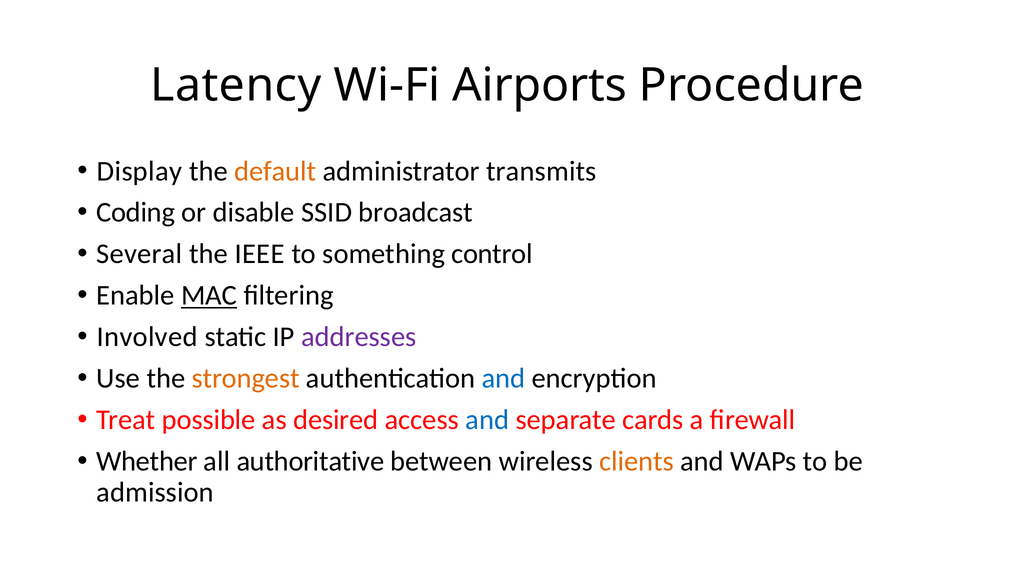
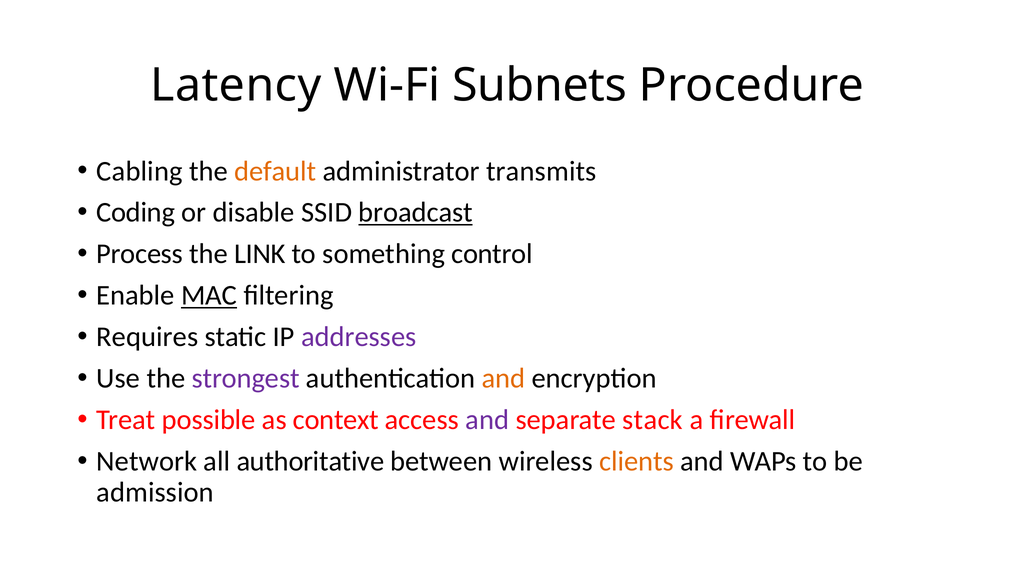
Airports: Airports -> Subnets
Display: Display -> Cabling
broadcast underline: none -> present
Several: Several -> Process
IEEE: IEEE -> LINK
Involved: Involved -> Requires
strongest colour: orange -> purple
and at (503, 378) colour: blue -> orange
desired: desired -> context
and at (487, 420) colour: blue -> purple
cards: cards -> stack
Whether: Whether -> Network
